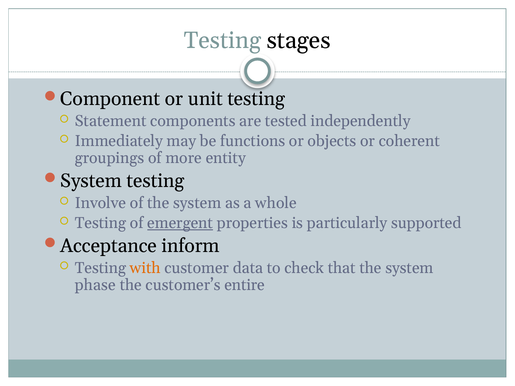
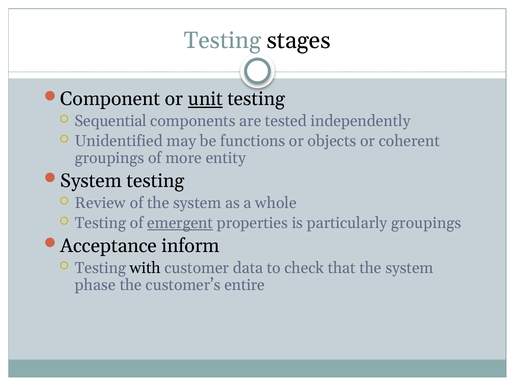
unit underline: none -> present
Statement: Statement -> Sequential
Immediately: Immediately -> Unidentified
Involve: Involve -> Review
particularly supported: supported -> groupings
with colour: orange -> black
